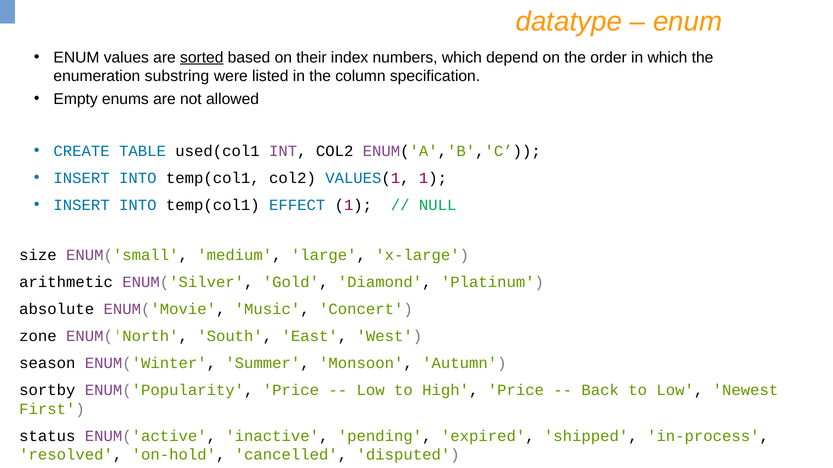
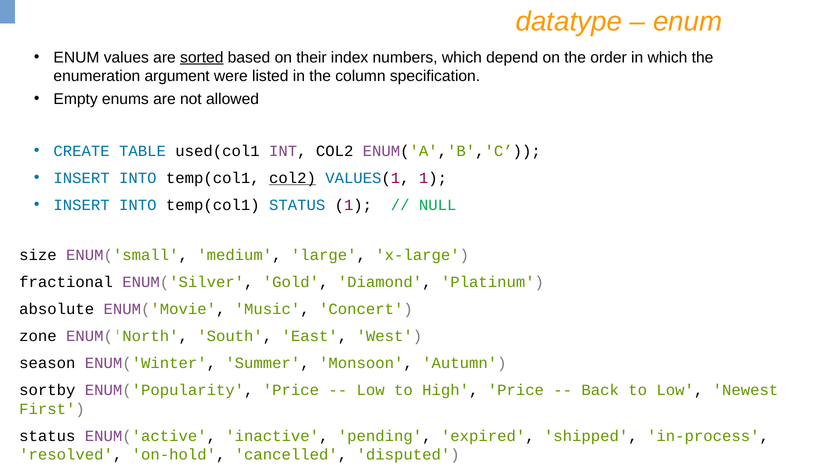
substring: substring -> argument
col2 at (292, 178) underline: none -> present
temp(col1 EFFECT: EFFECT -> STATUS
arithmetic: arithmetic -> fractional
